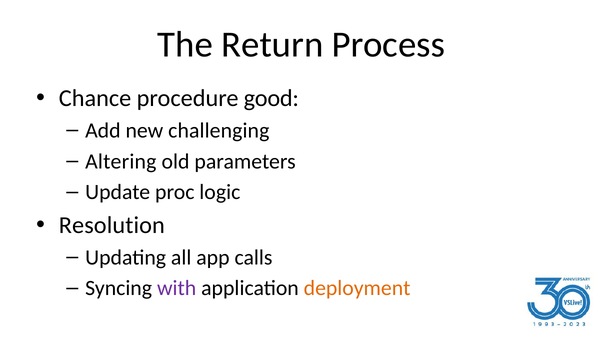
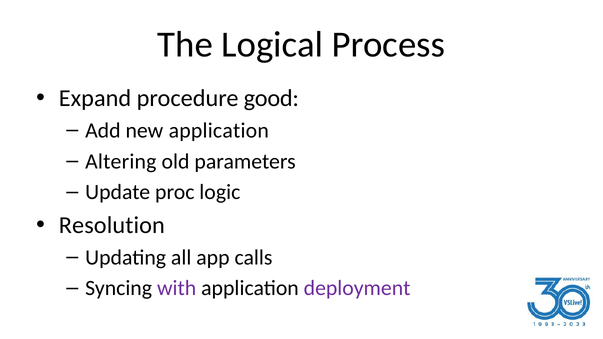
Return: Return -> Logical
Chance: Chance -> Expand
new challenging: challenging -> application
deployment colour: orange -> purple
